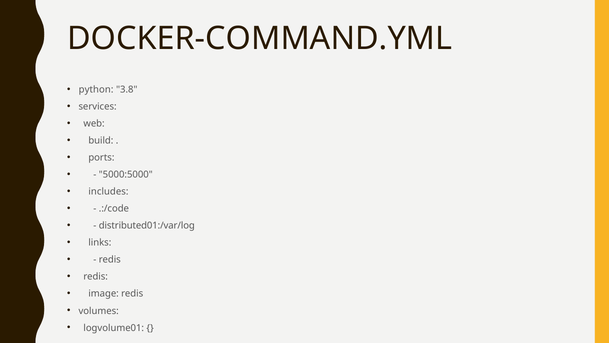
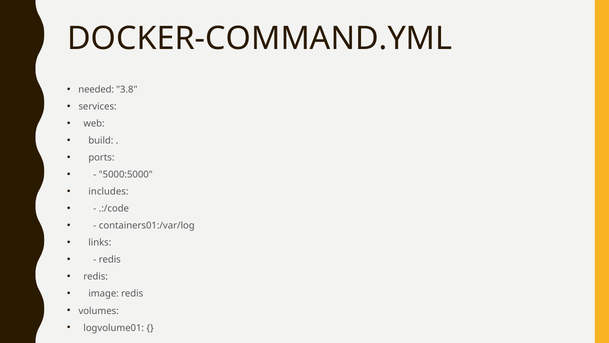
python: python -> needed
distributed01:/var/log: distributed01:/var/log -> containers01:/var/log
